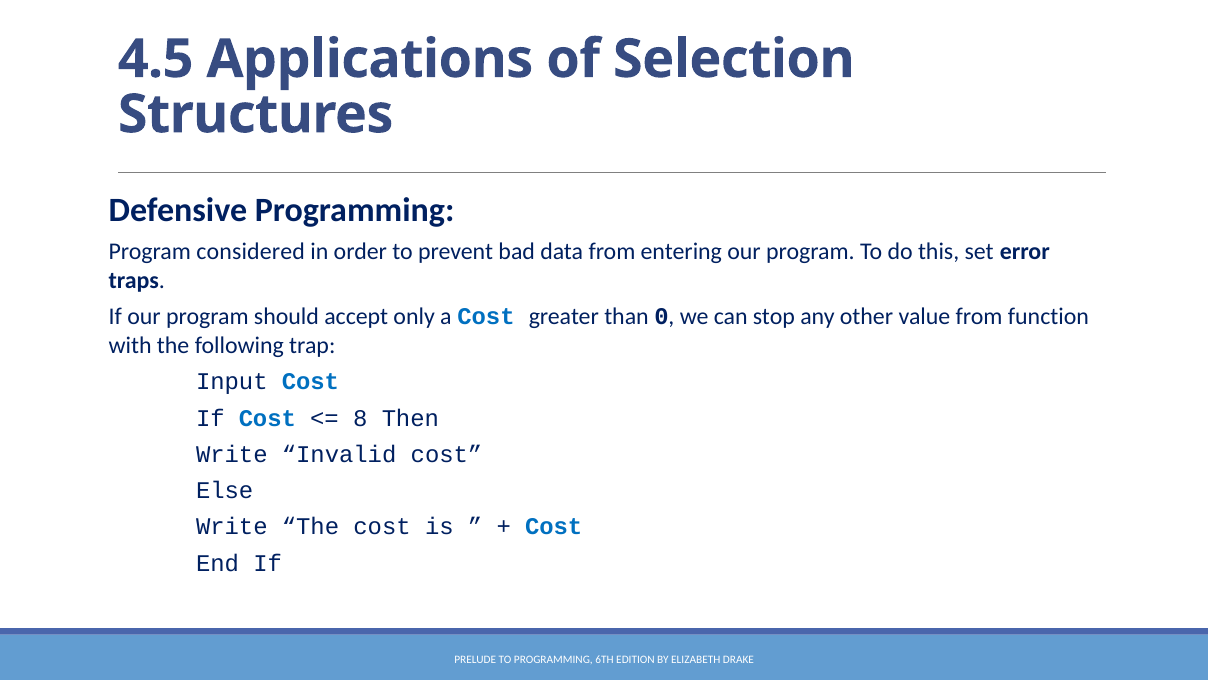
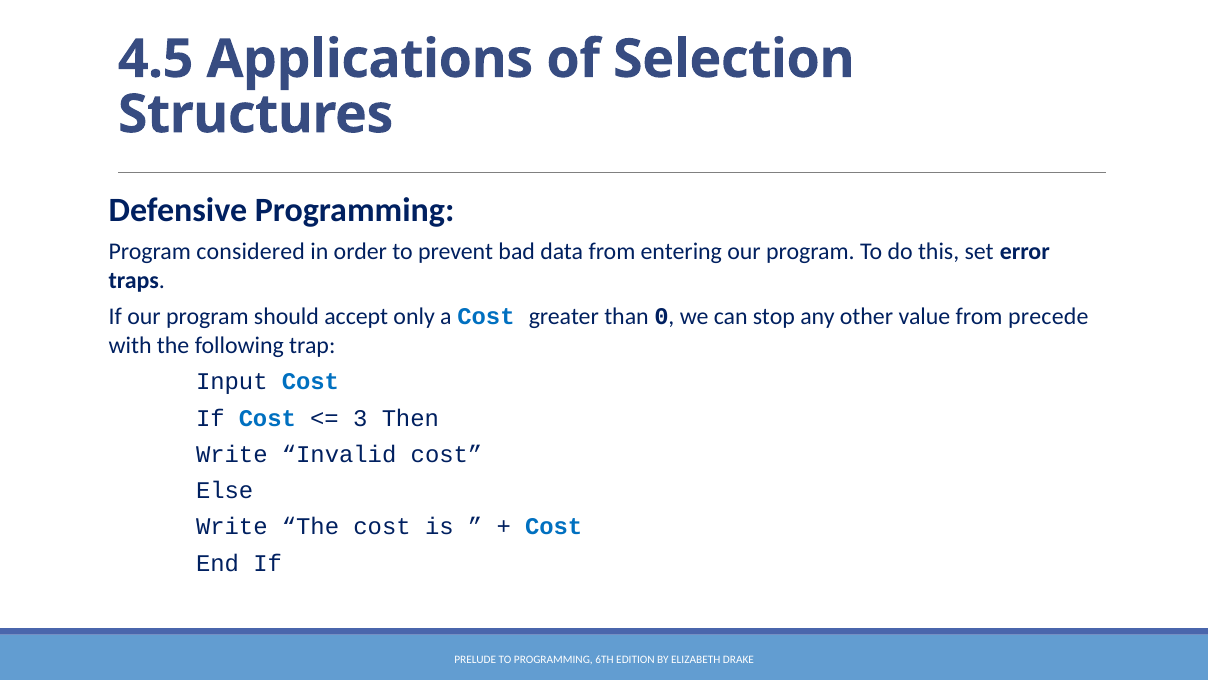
function: function -> precede
8: 8 -> 3
